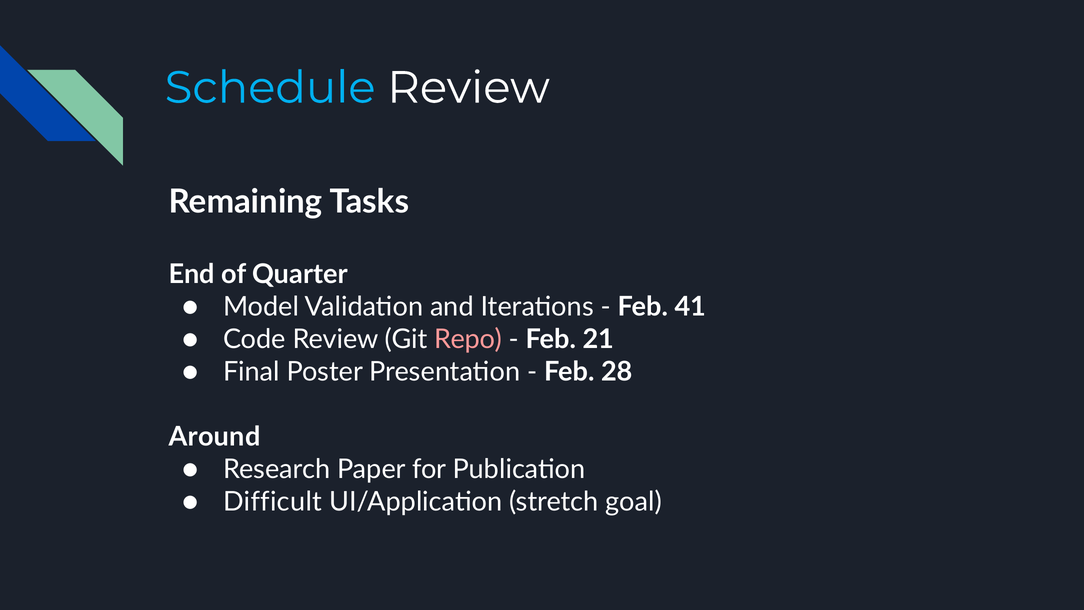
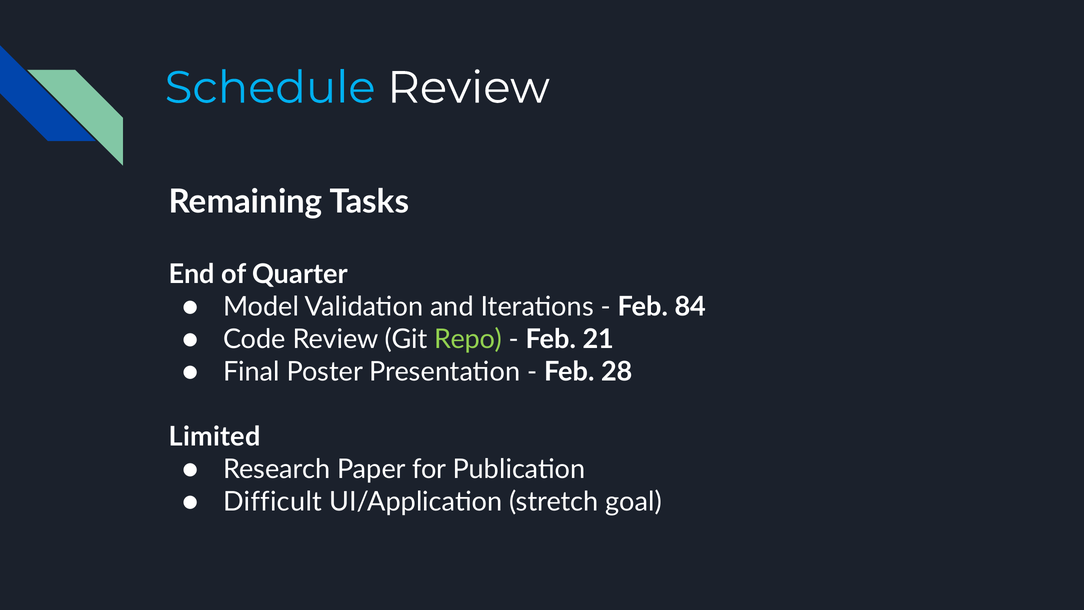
41: 41 -> 84
Repo colour: pink -> light green
Around: Around -> Limited
